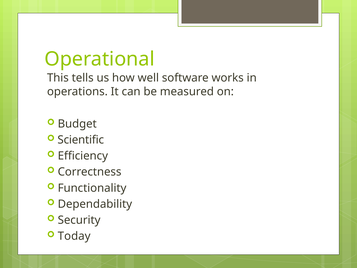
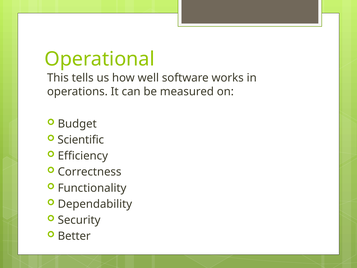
Today: Today -> Better
